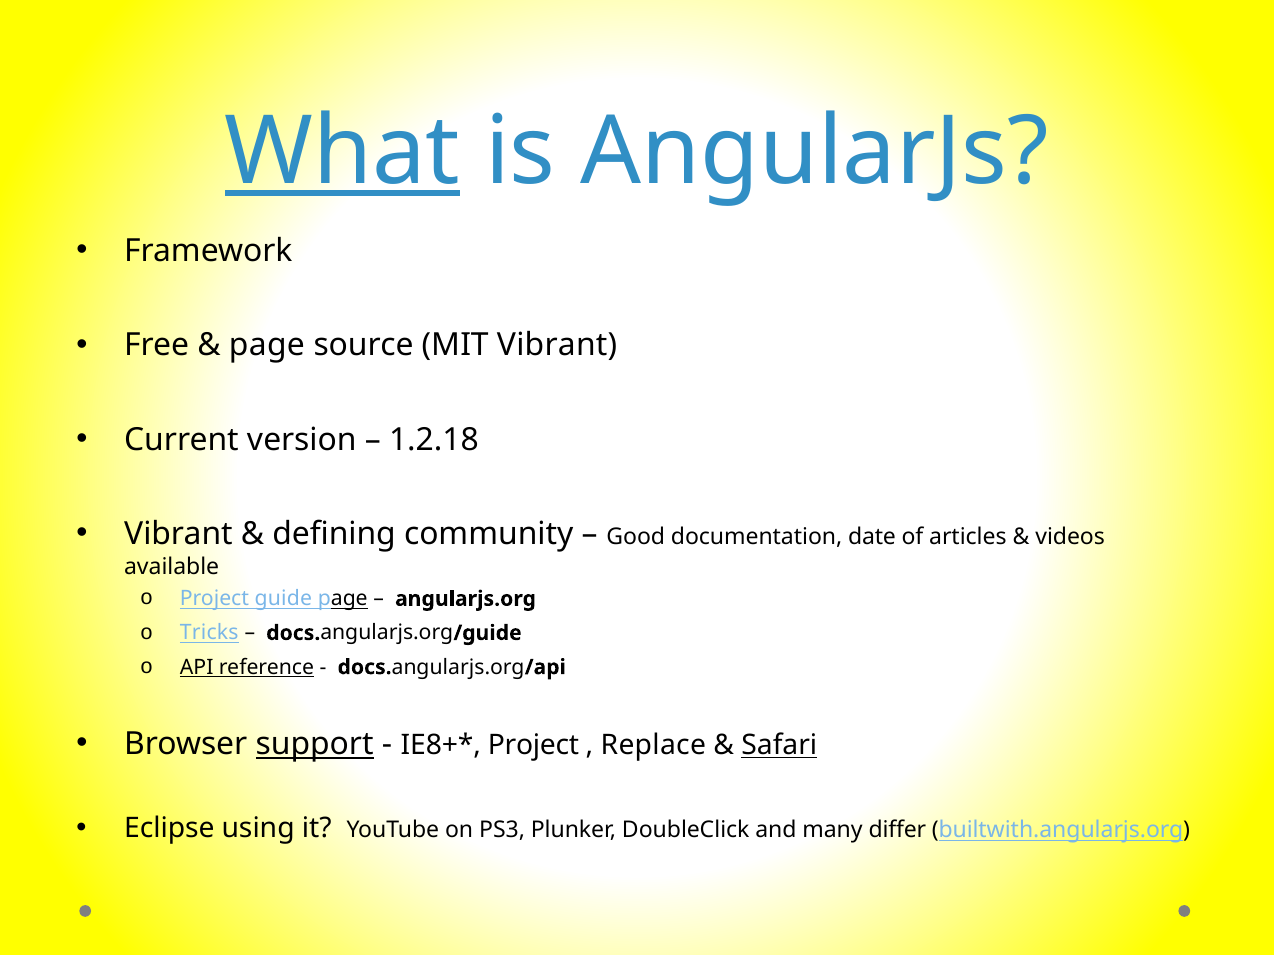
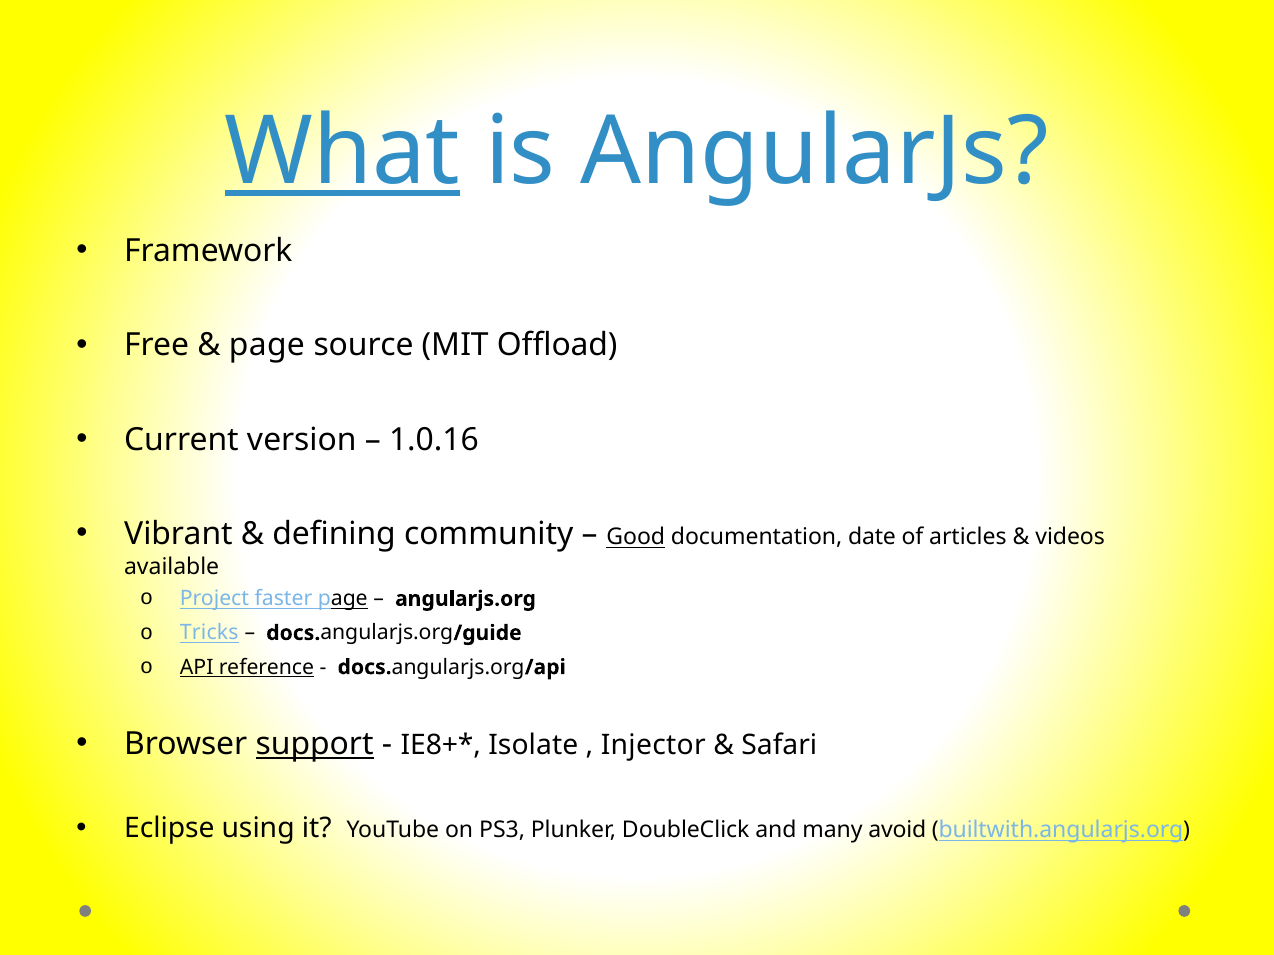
MIT Vibrant: Vibrant -> Offload
1.2.18: 1.2.18 -> 1.0.16
Good underline: none -> present
guide: guide -> faster
Project at (533, 746): Project -> Isolate
Replace: Replace -> Injector
Safari underline: present -> none
differ: differ -> avoid
